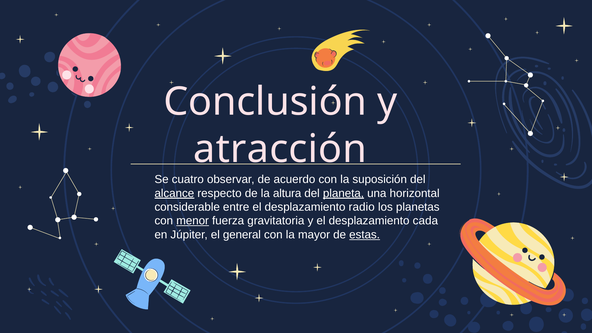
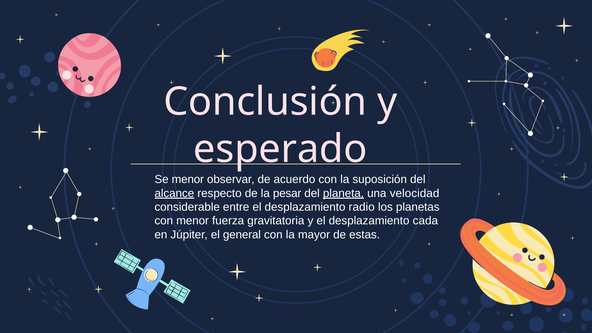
atracción: atracción -> esperado
Se cuatro: cuatro -> menor
altura: altura -> pesar
horizontal: horizontal -> velocidad
menor at (193, 221) underline: present -> none
estas underline: present -> none
